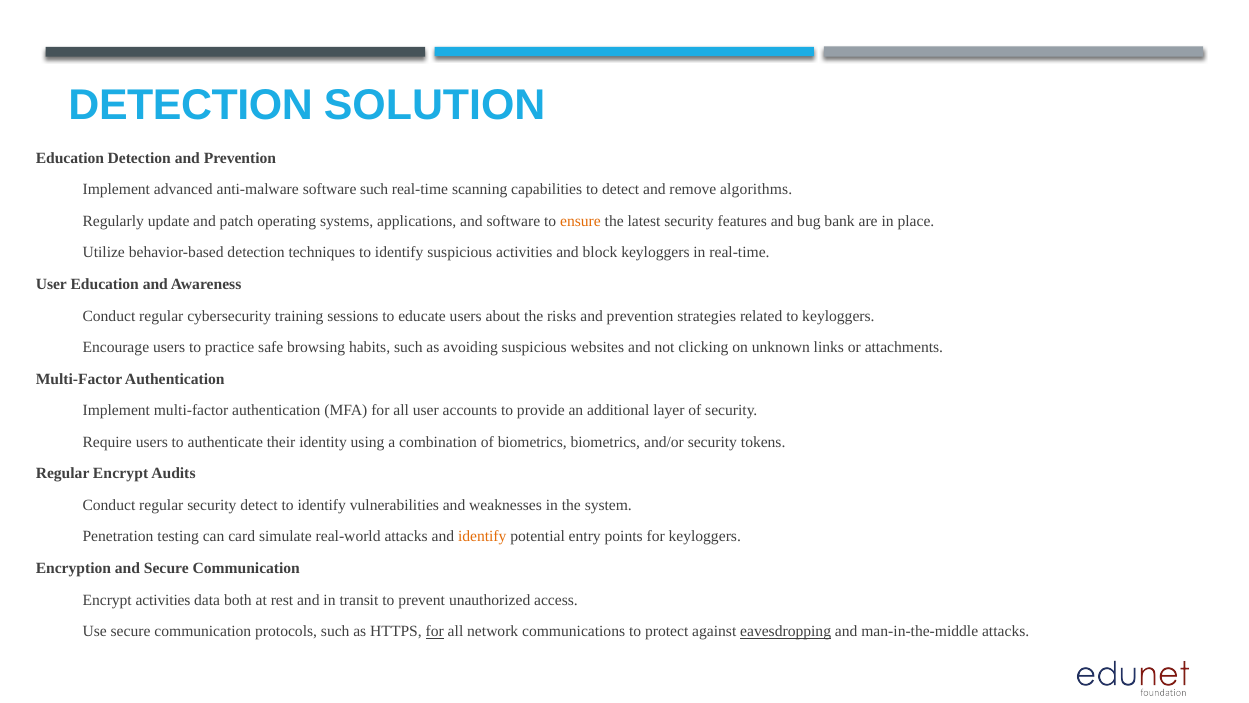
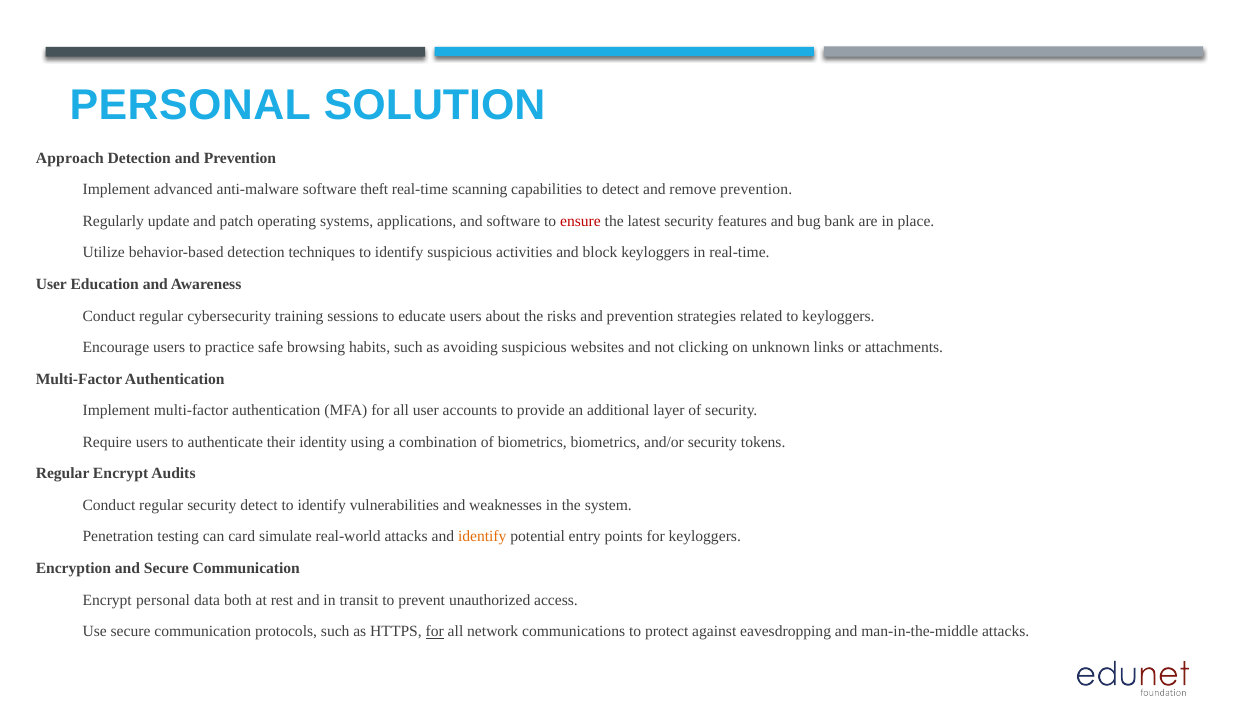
DETECTION at (191, 105): DETECTION -> PERSONAL
Education at (70, 158): Education -> Approach
software such: such -> theft
remove algorithms: algorithms -> prevention
ensure colour: orange -> red
Encrypt activities: activities -> personal
eavesdropping underline: present -> none
